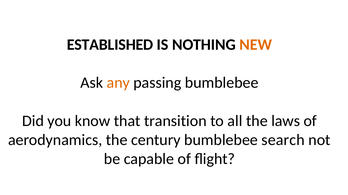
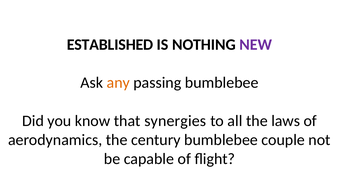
NEW colour: orange -> purple
transition: transition -> synergies
search: search -> couple
